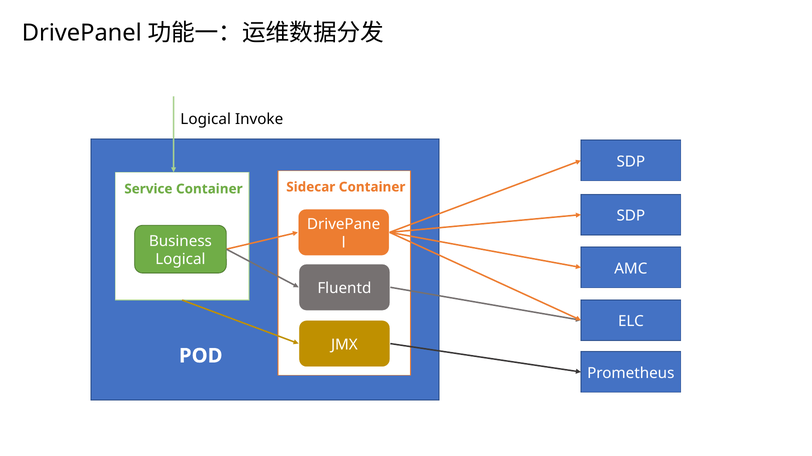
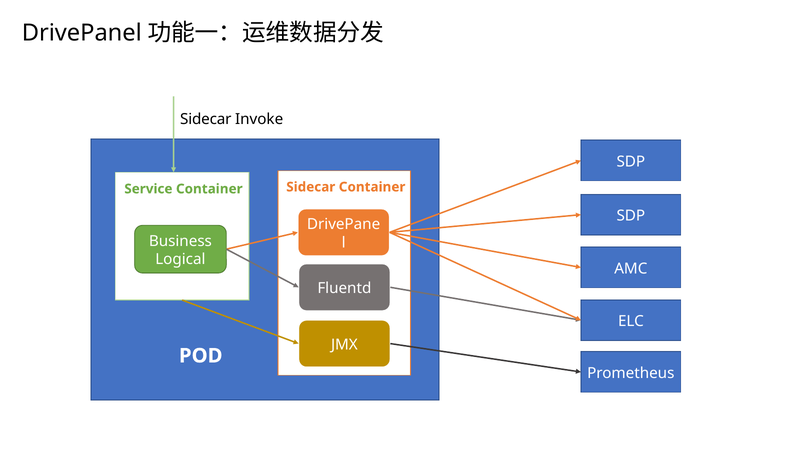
Logical at (206, 119): Logical -> Sidecar
